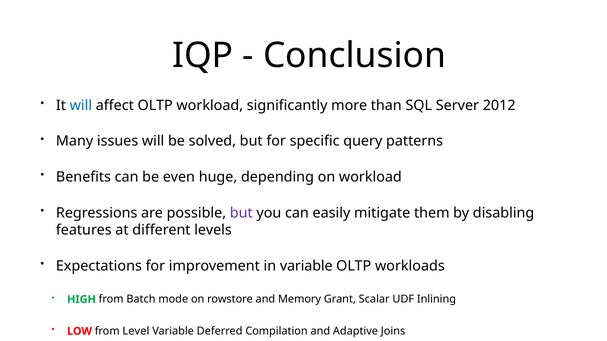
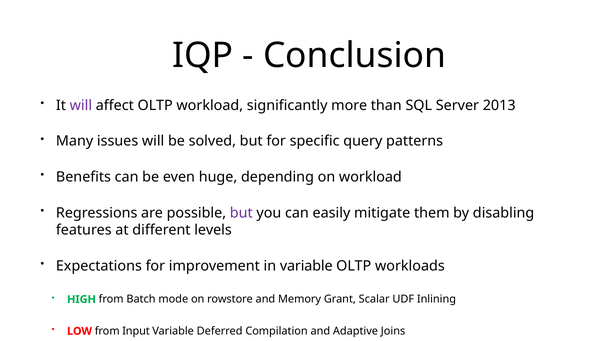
will at (81, 105) colour: blue -> purple
2012: 2012 -> 2013
Level: Level -> Input
